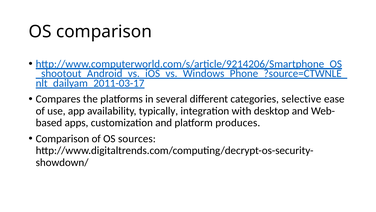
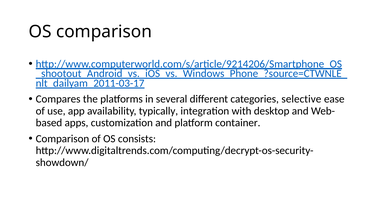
produces: produces -> container
sources: sources -> consists
